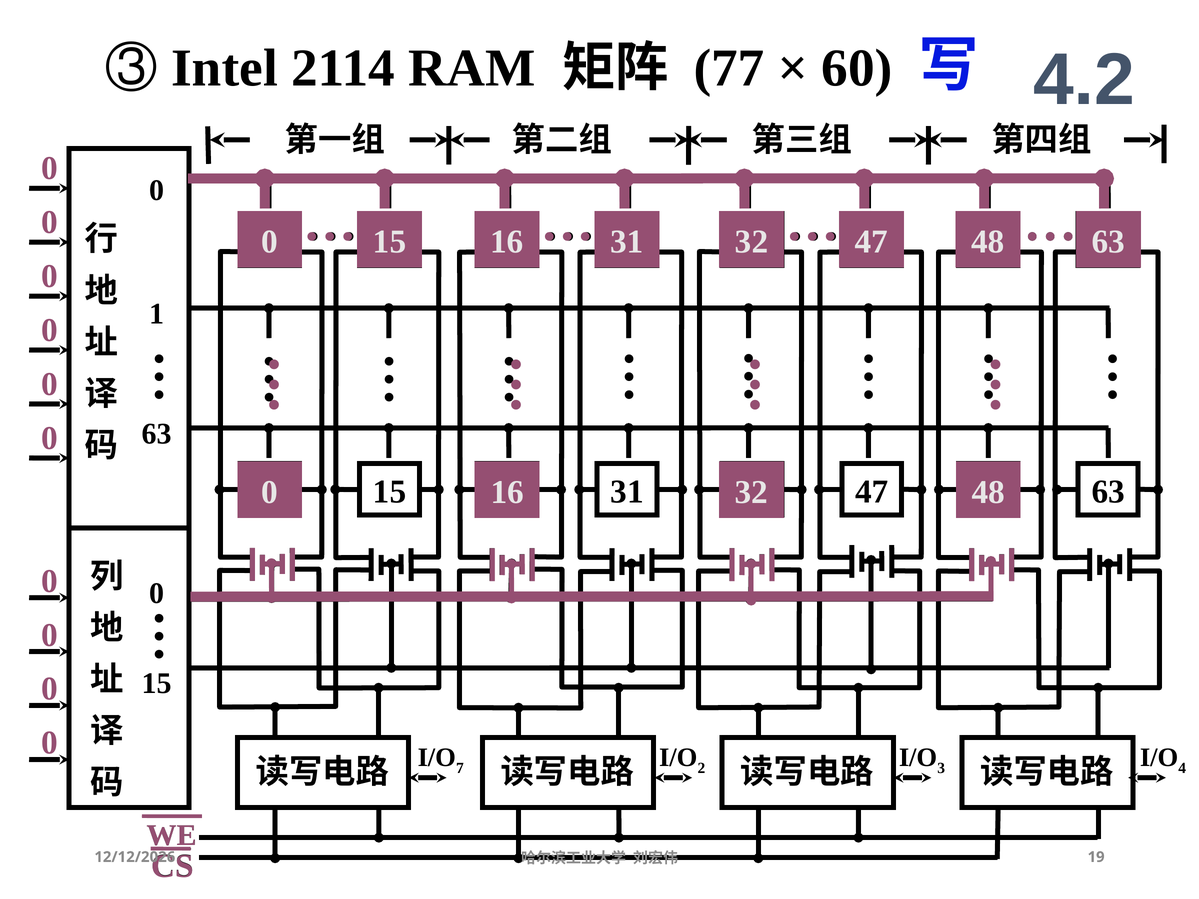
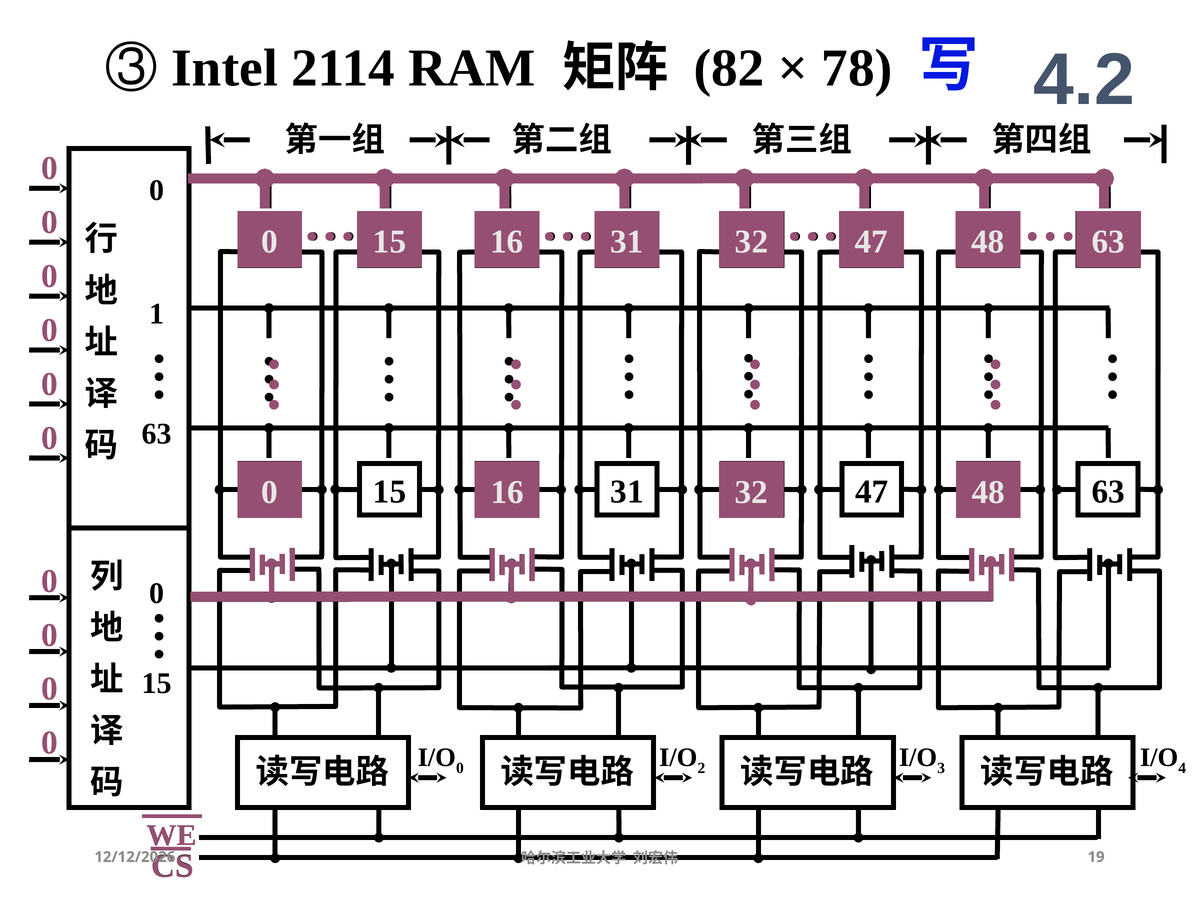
77: 77 -> 82
60: 60 -> 78
7 at (460, 768): 7 -> 0
